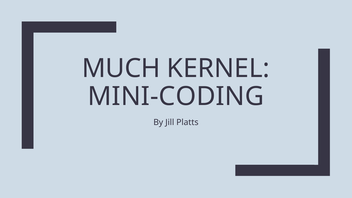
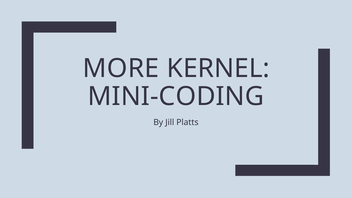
MUCH: MUCH -> MORE
